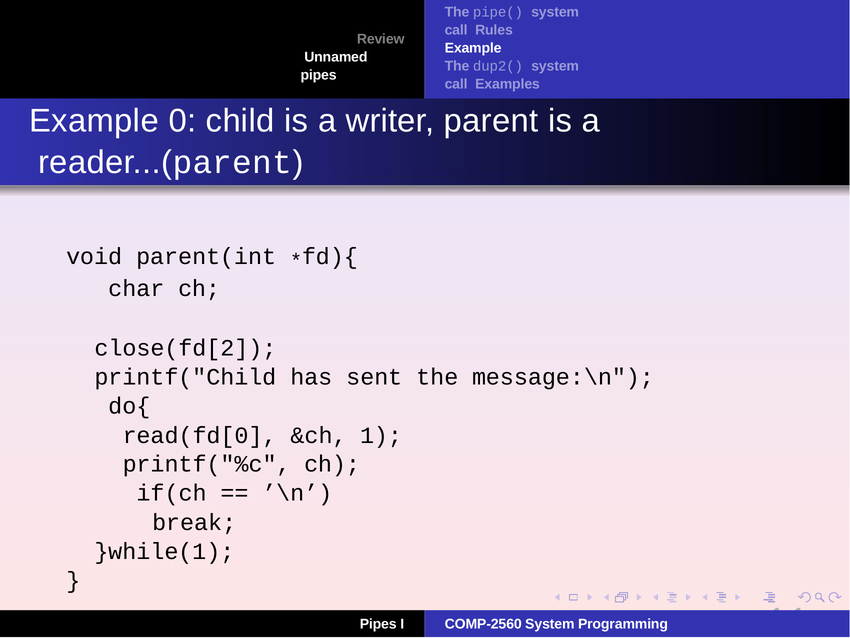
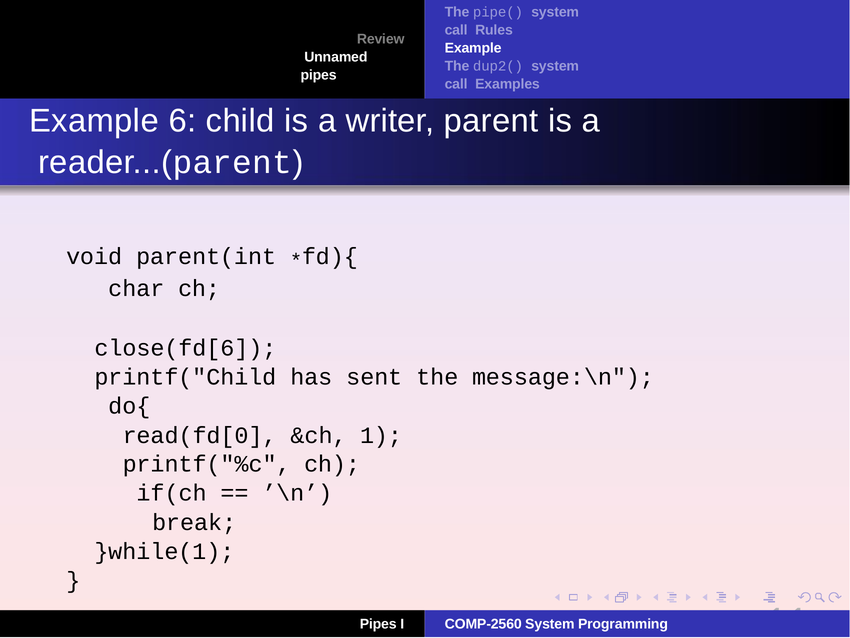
0: 0 -> 6
close(fd[2: close(fd[2 -> close(fd[6
